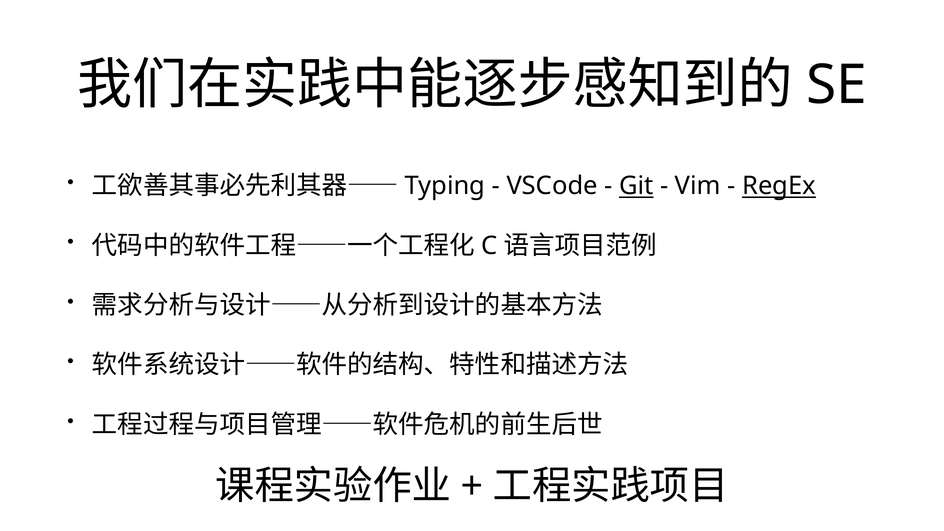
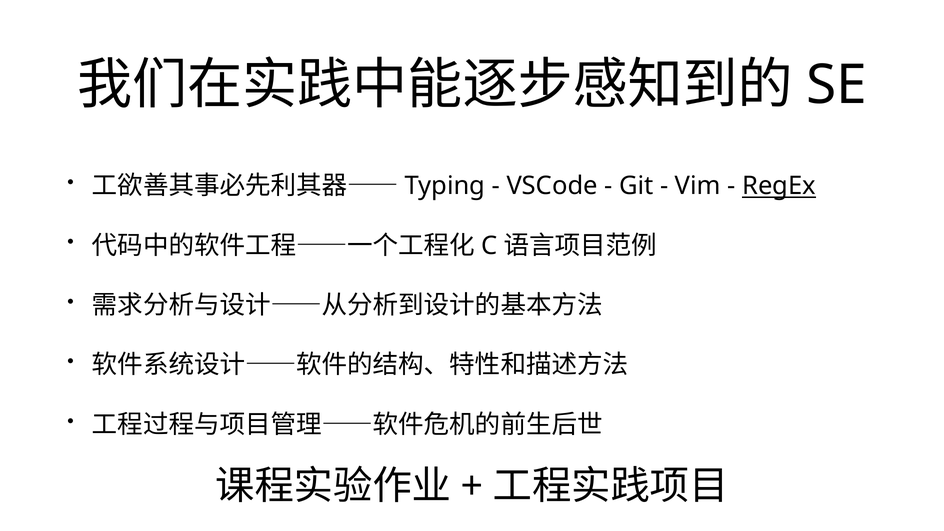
Git underline: present -> none
